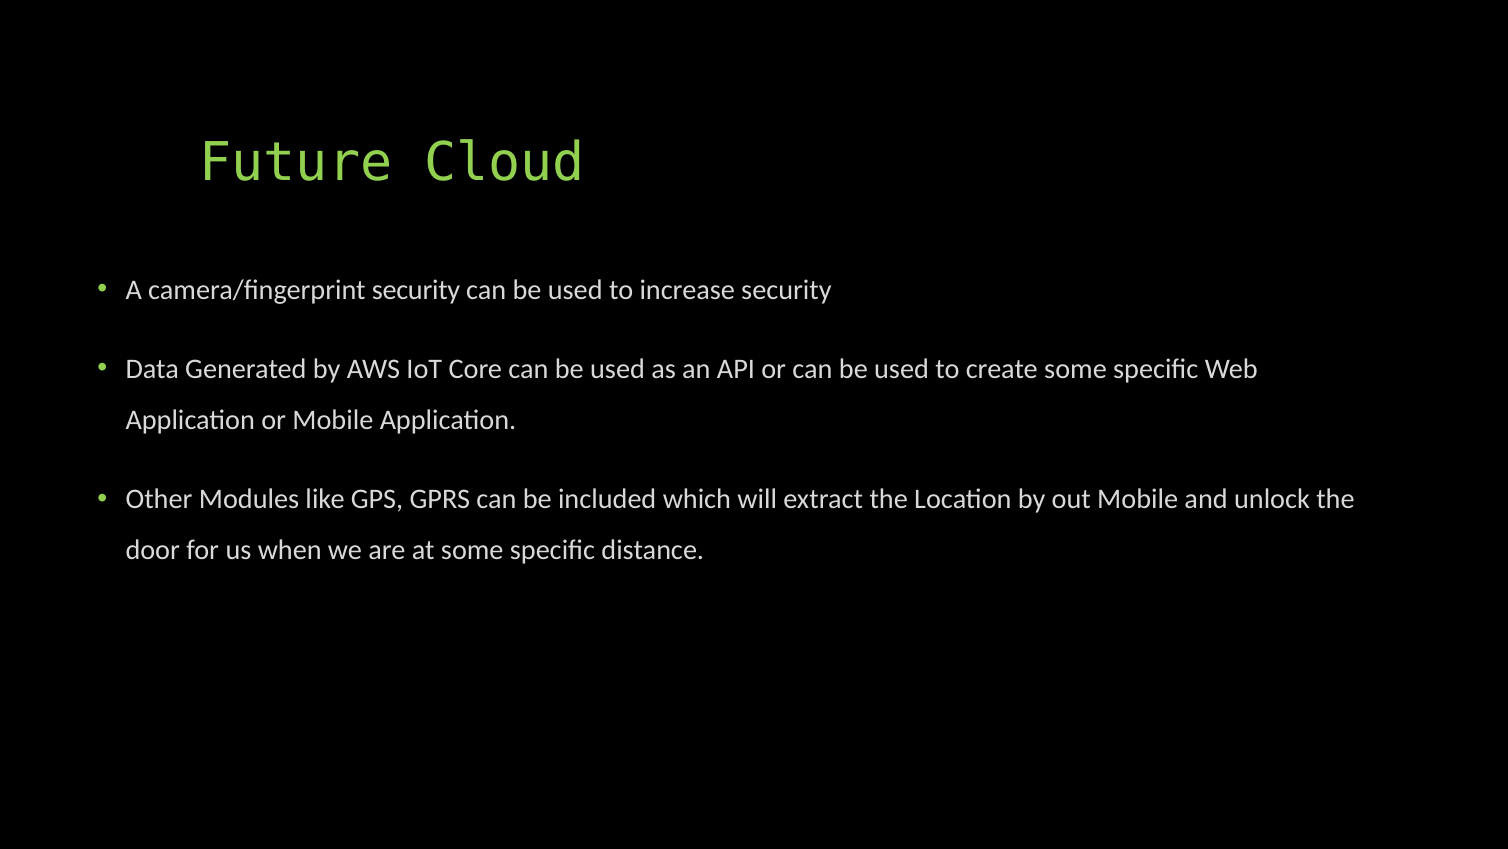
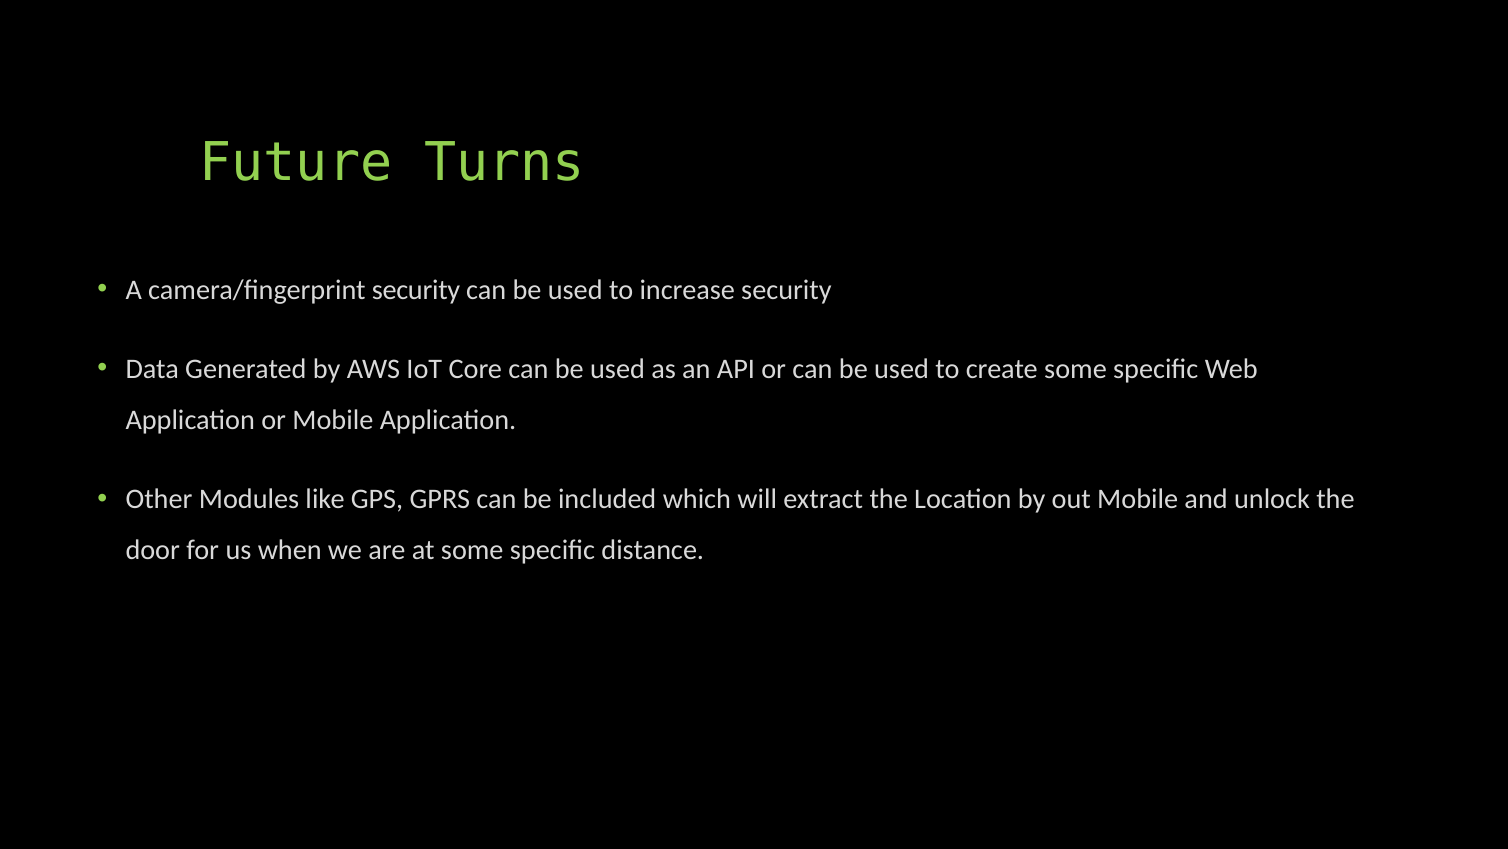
Cloud: Cloud -> Turns
